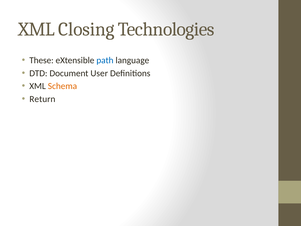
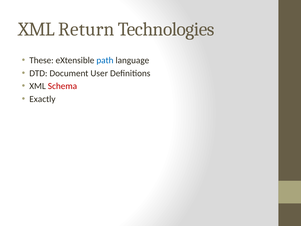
Closing: Closing -> Return
Schema colour: orange -> red
Return: Return -> Exactly
